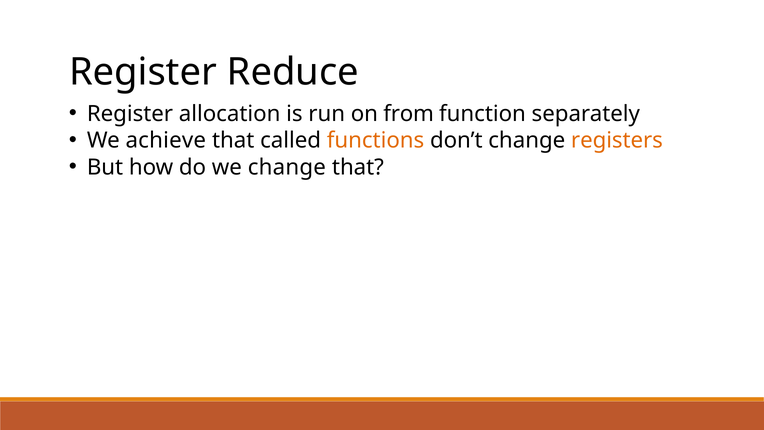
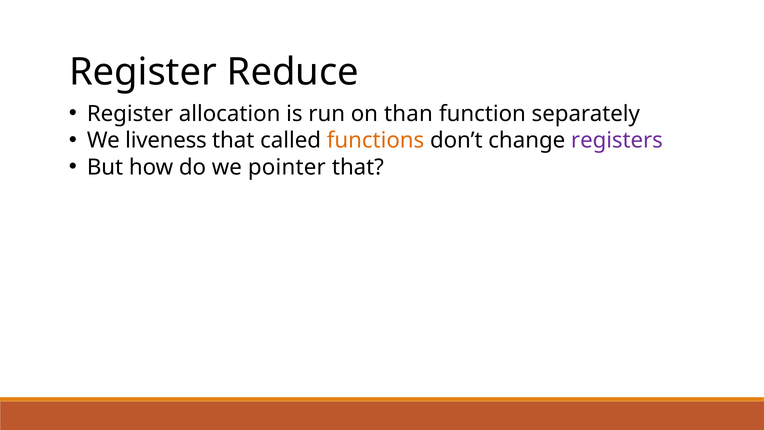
from: from -> than
achieve: achieve -> liveness
registers colour: orange -> purple
we change: change -> pointer
